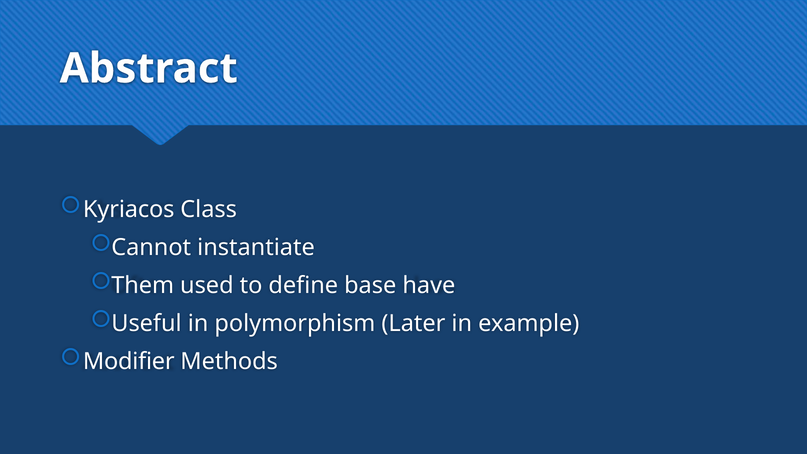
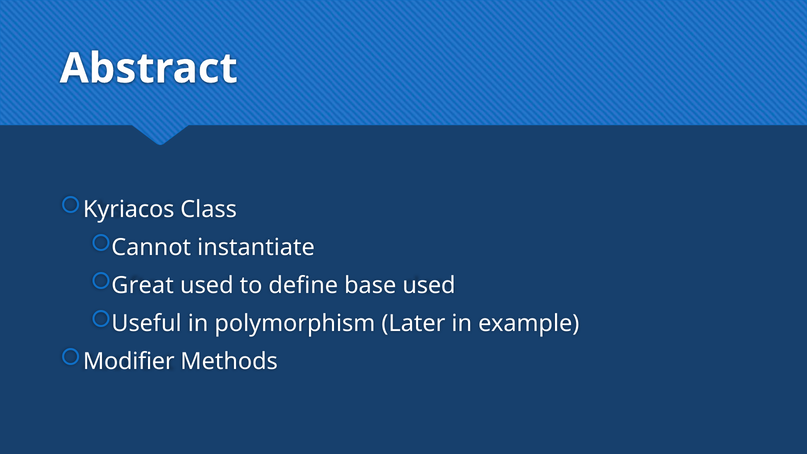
Them: Them -> Great
base have: have -> used
